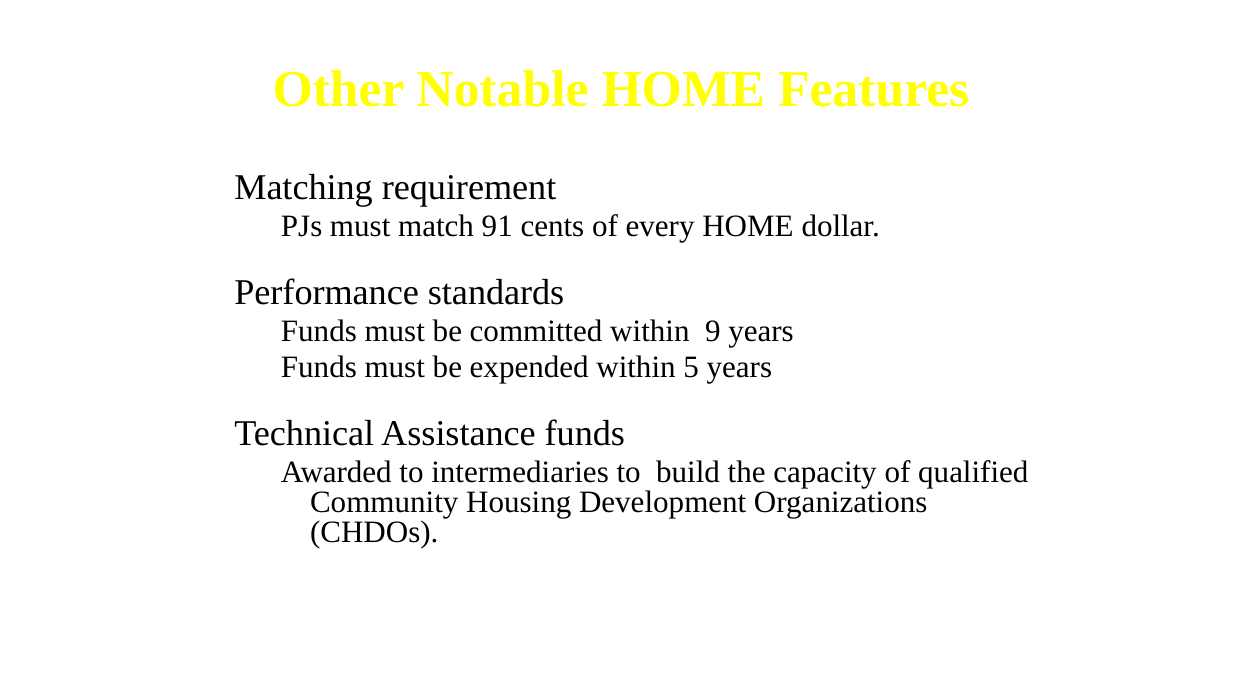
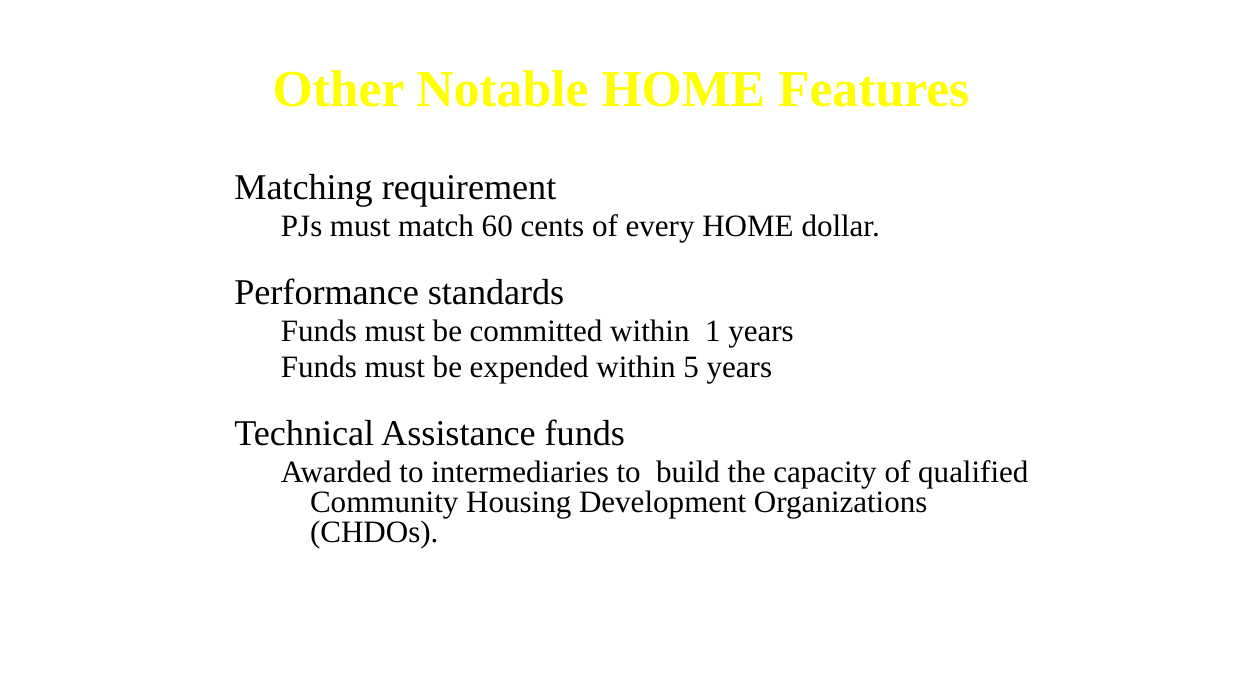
91: 91 -> 60
9: 9 -> 1
